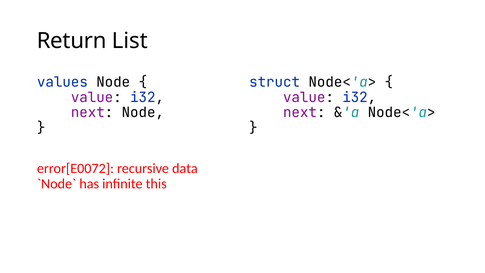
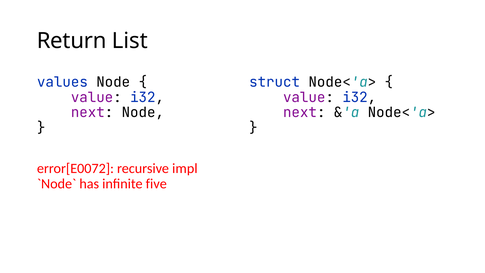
data: data -> impl
this: this -> five
